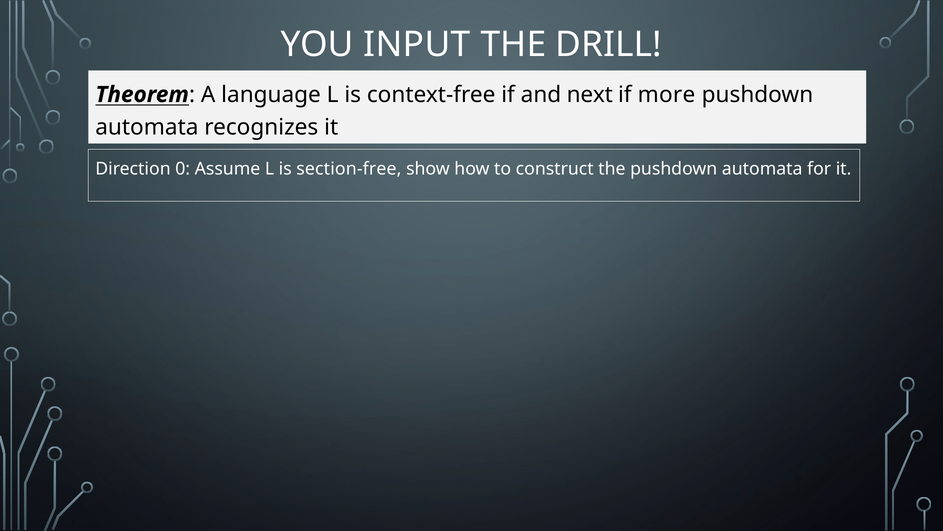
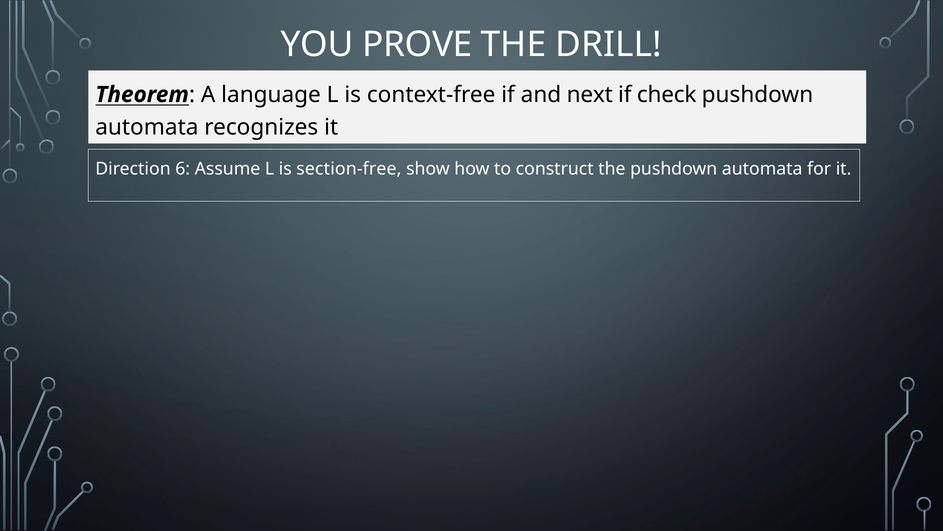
INPUT: INPUT -> PROVE
more: more -> check
0: 0 -> 6
